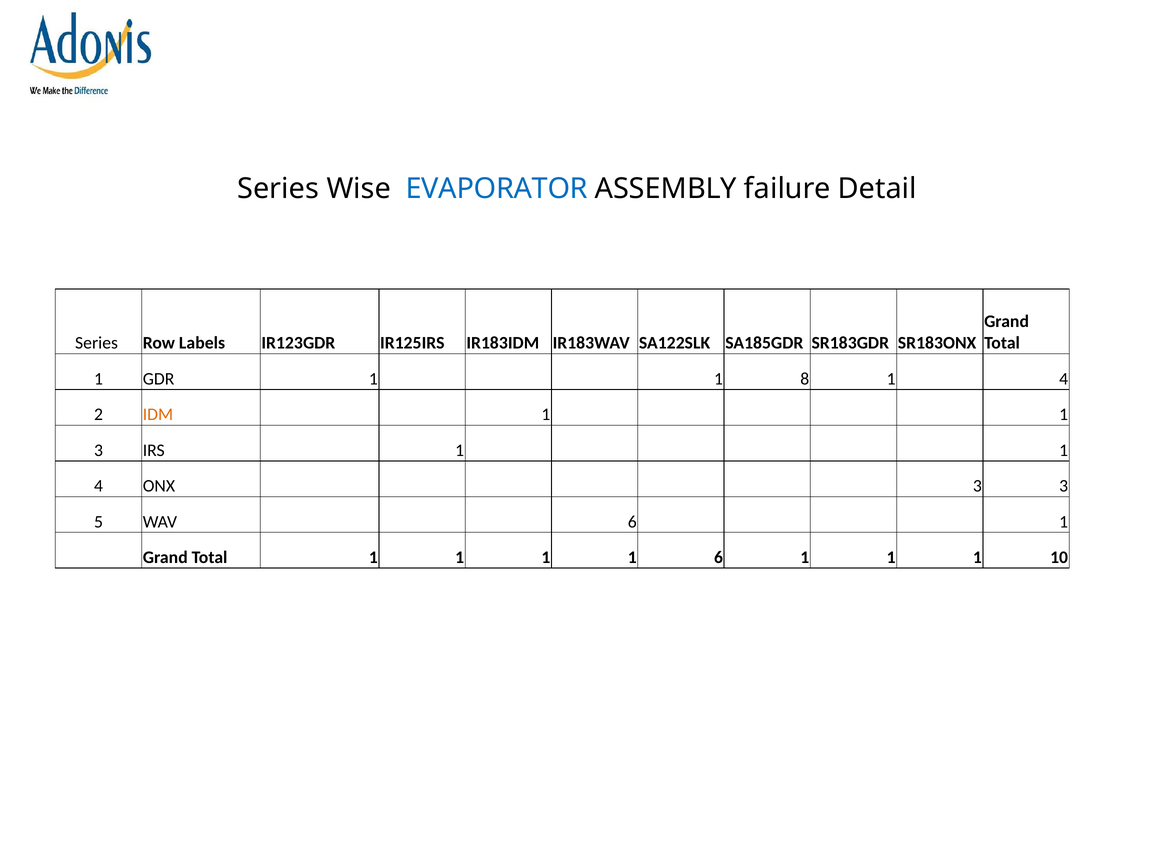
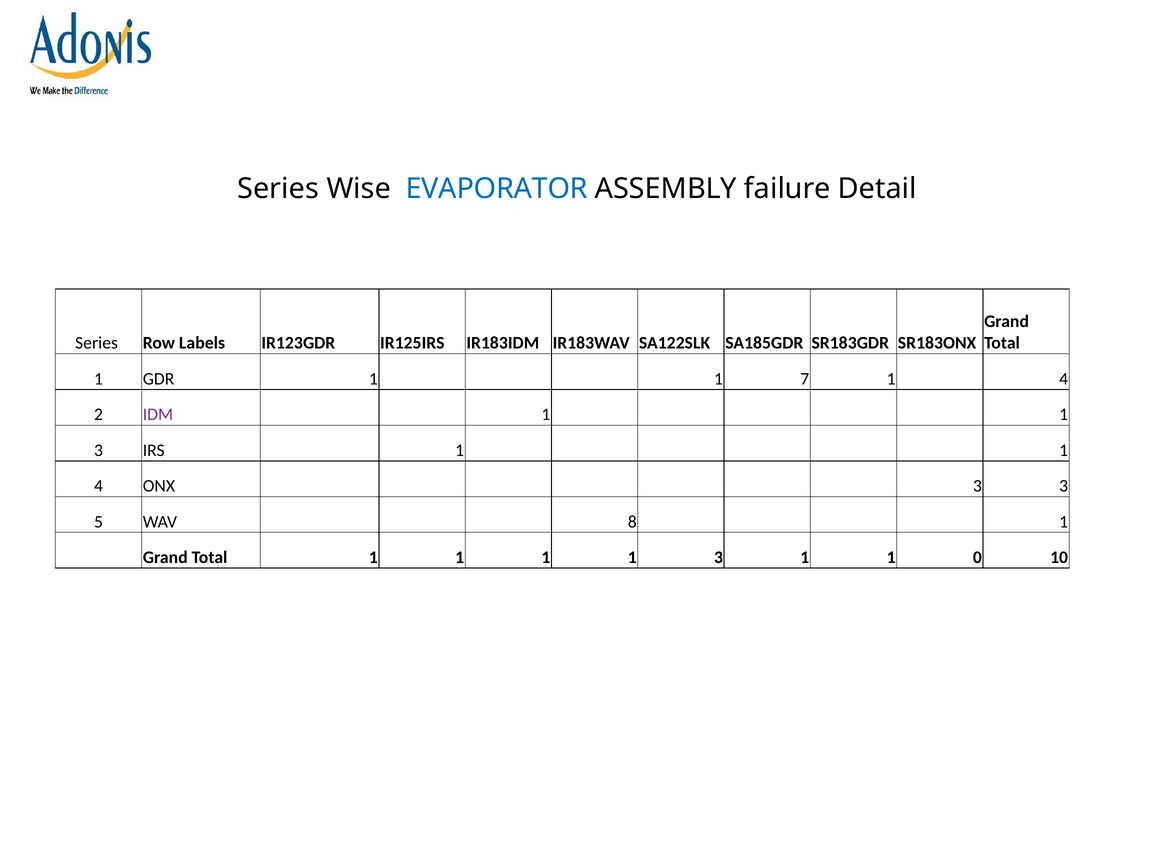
8: 8 -> 7
IDM colour: orange -> purple
WAV 6: 6 -> 8
1 1 1 6: 6 -> 3
1 at (977, 557): 1 -> 0
